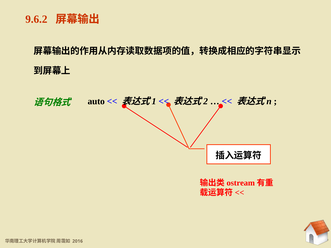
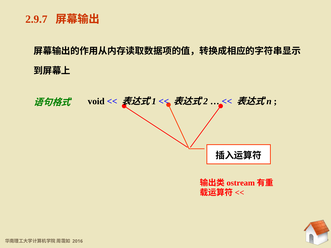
9.6.2: 9.6.2 -> 2.9.7
auto: auto -> void
